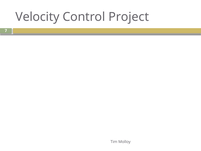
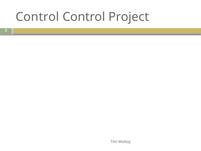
Velocity at (37, 17): Velocity -> Control
